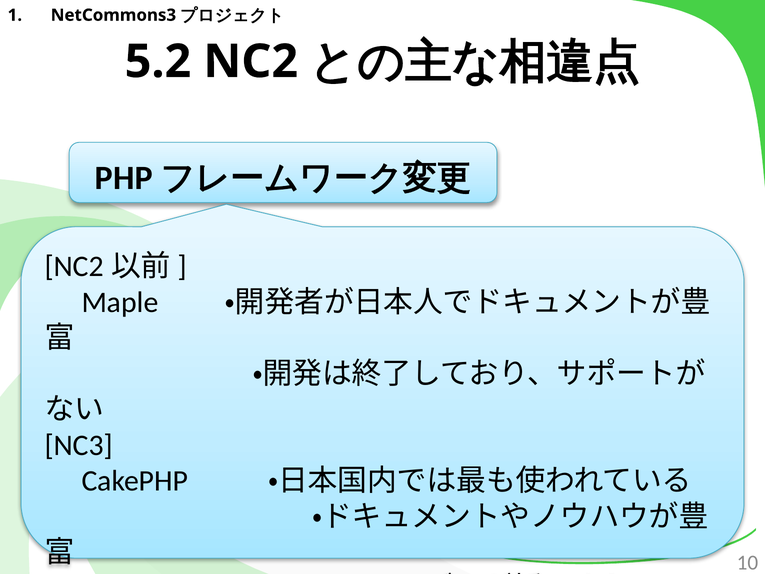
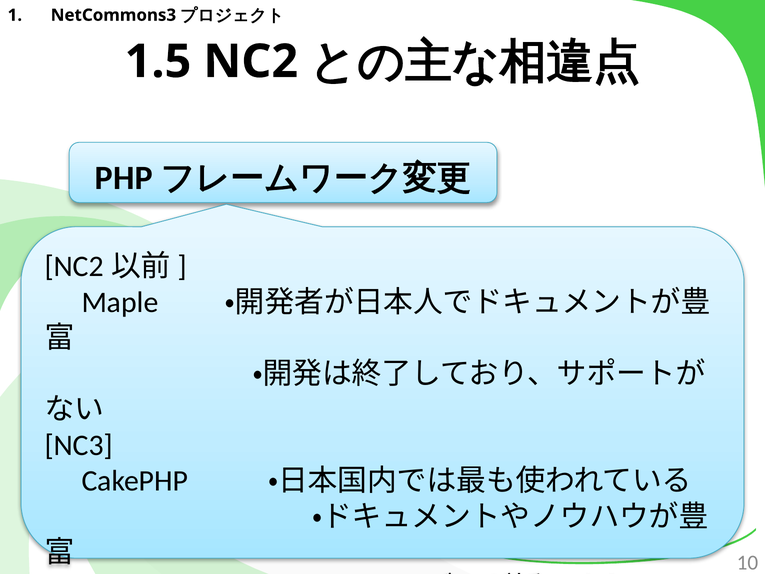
5.2: 5.2 -> 1.5
